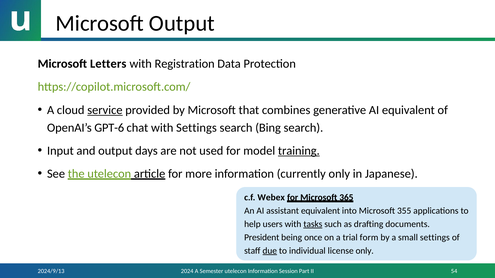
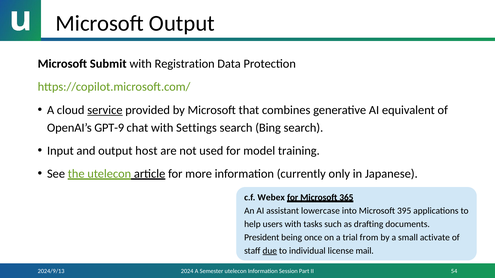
Letters: Letters -> Submit
GPT-6: GPT-6 -> GPT-9
days: days -> host
training underline: present -> none
assistant equivalent: equivalent -> lowercase
355: 355 -> 395
tasks underline: present -> none
form: form -> from
small settings: settings -> activate
license only: only -> mail
